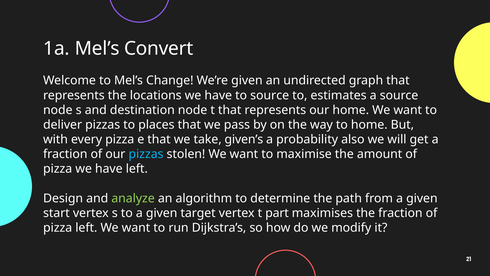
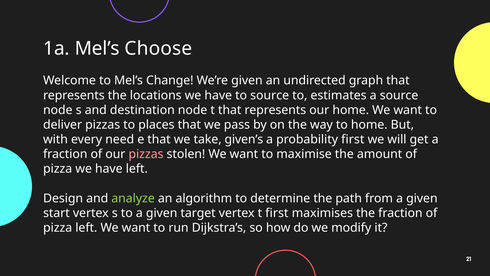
Convert: Convert -> Choose
every pizza: pizza -> need
probability also: also -> first
pizzas at (146, 154) colour: light blue -> pink
t part: part -> first
